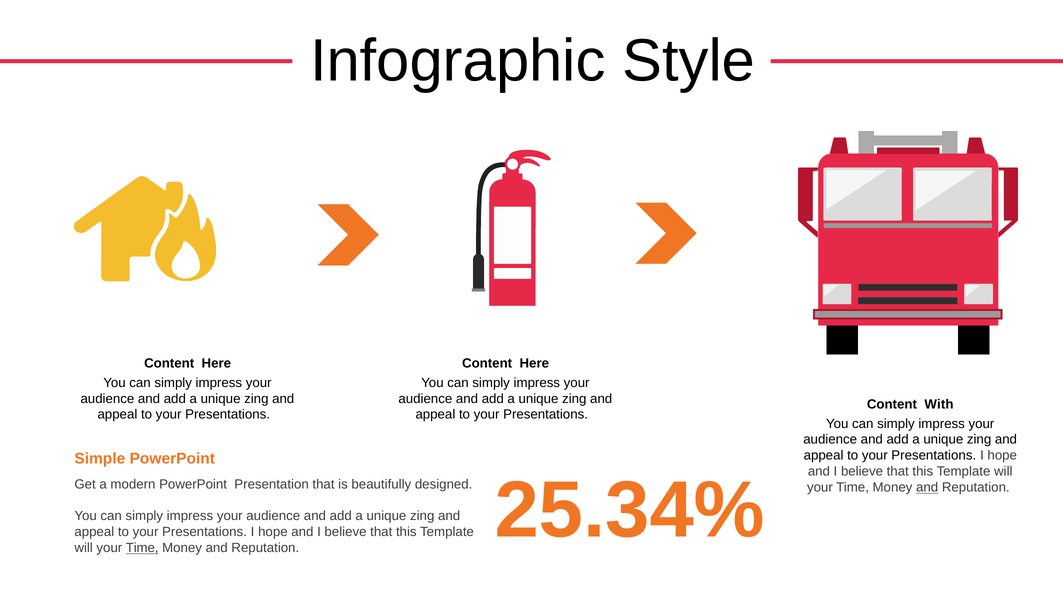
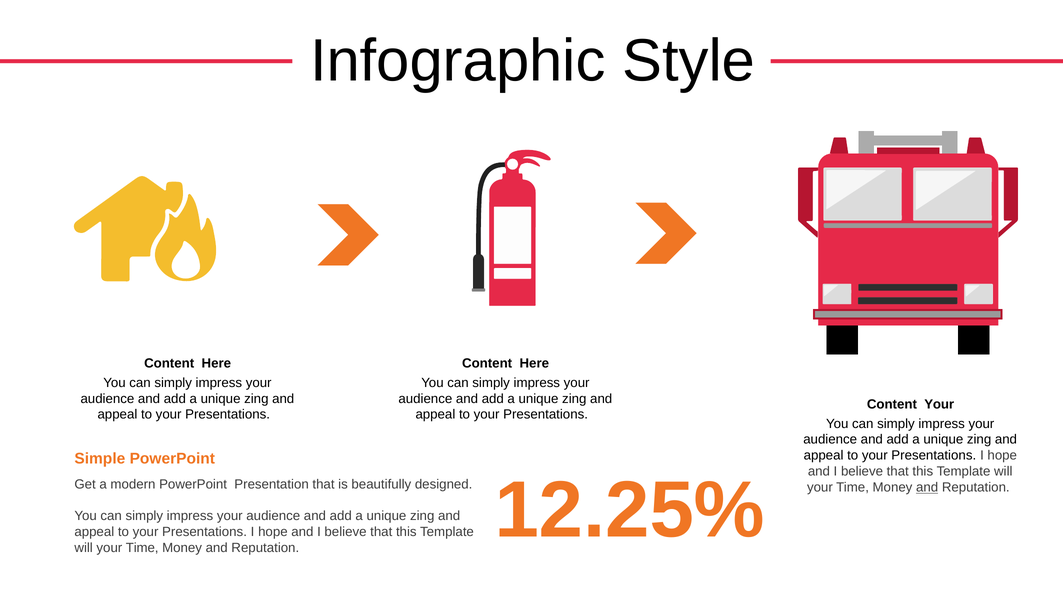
Content With: With -> Your
25.34%: 25.34% -> 12.25%
Time at (142, 548) underline: present -> none
